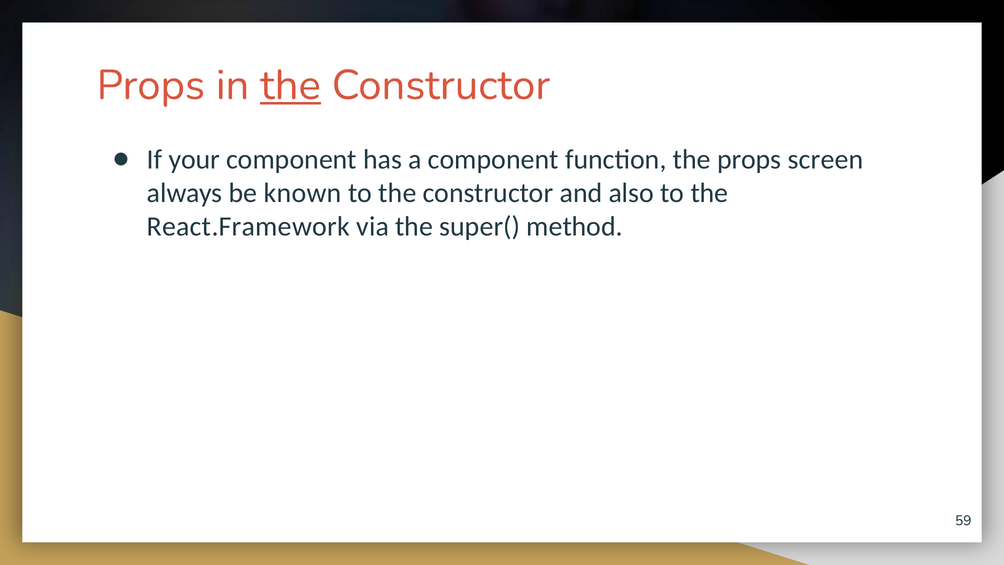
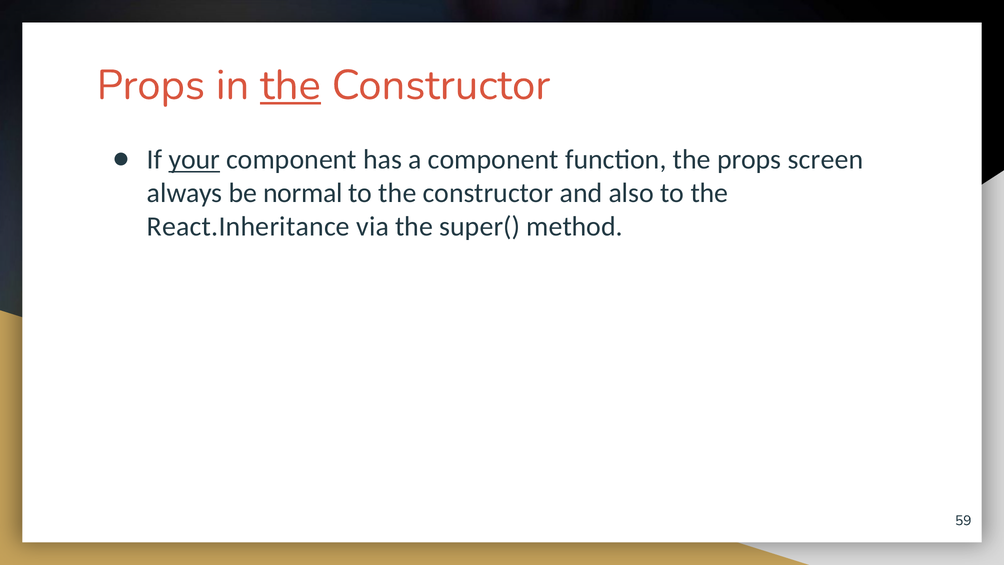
your underline: none -> present
known: known -> normal
React.Framework: React.Framework -> React.Inheritance
